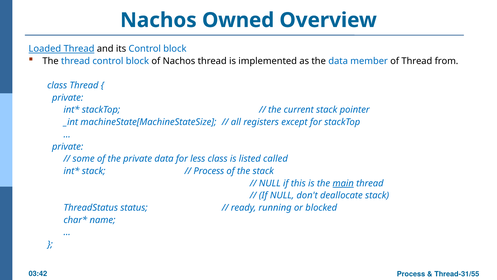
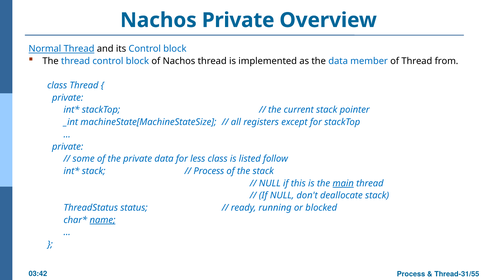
Nachos Owned: Owned -> Private
Loaded: Loaded -> Normal
called: called -> follow
name underline: none -> present
